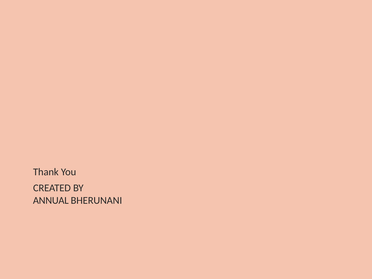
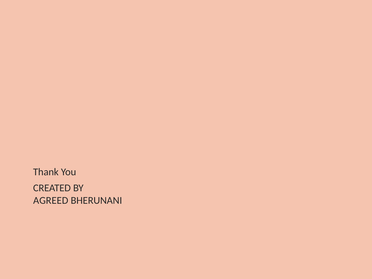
ANNUAL: ANNUAL -> AGREED
